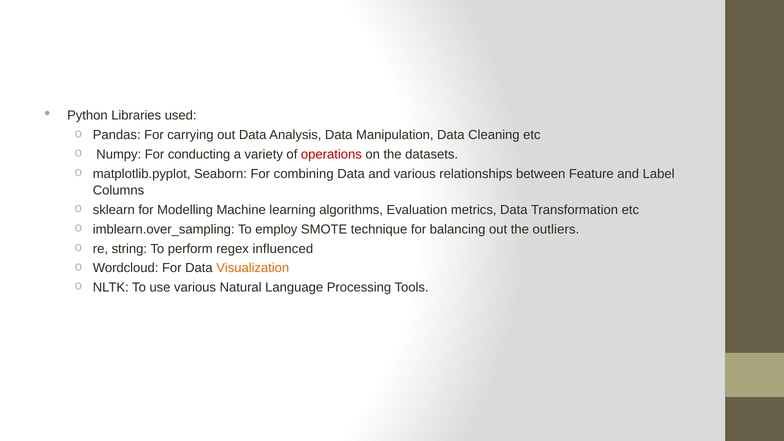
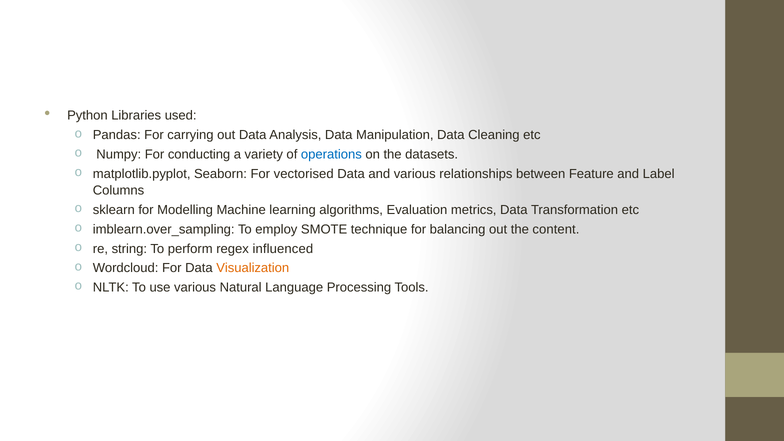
operations colour: red -> blue
combining: combining -> vectorised
outliers: outliers -> content
